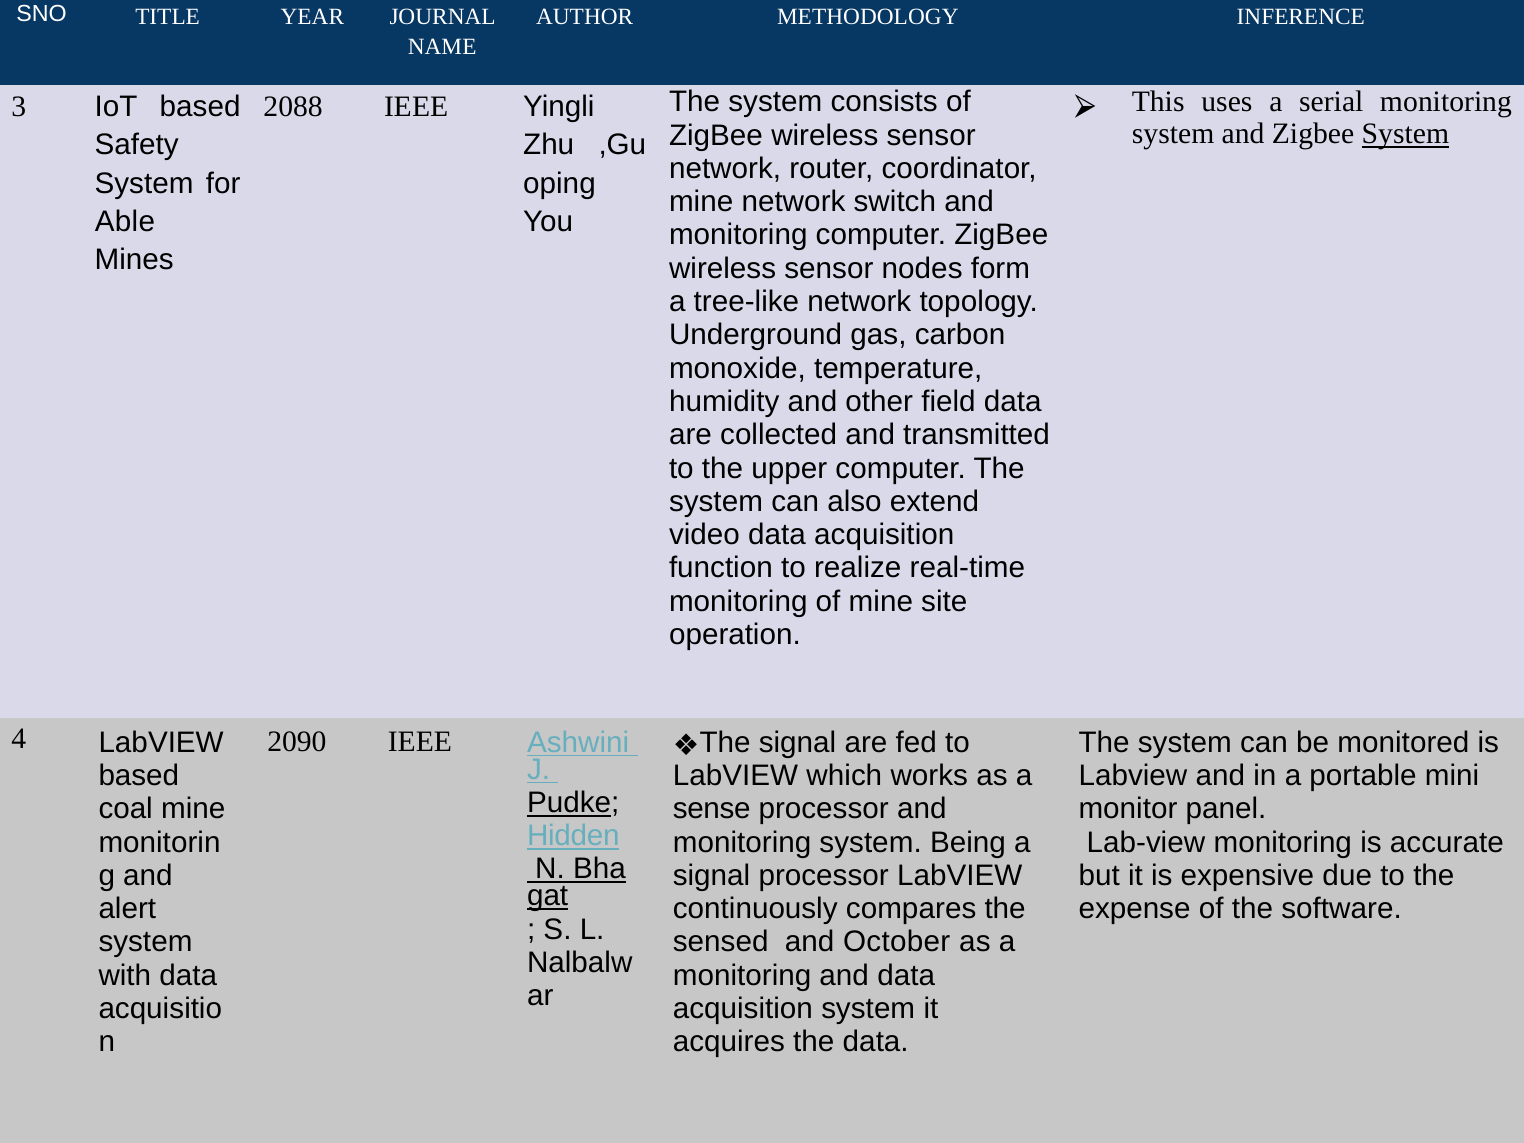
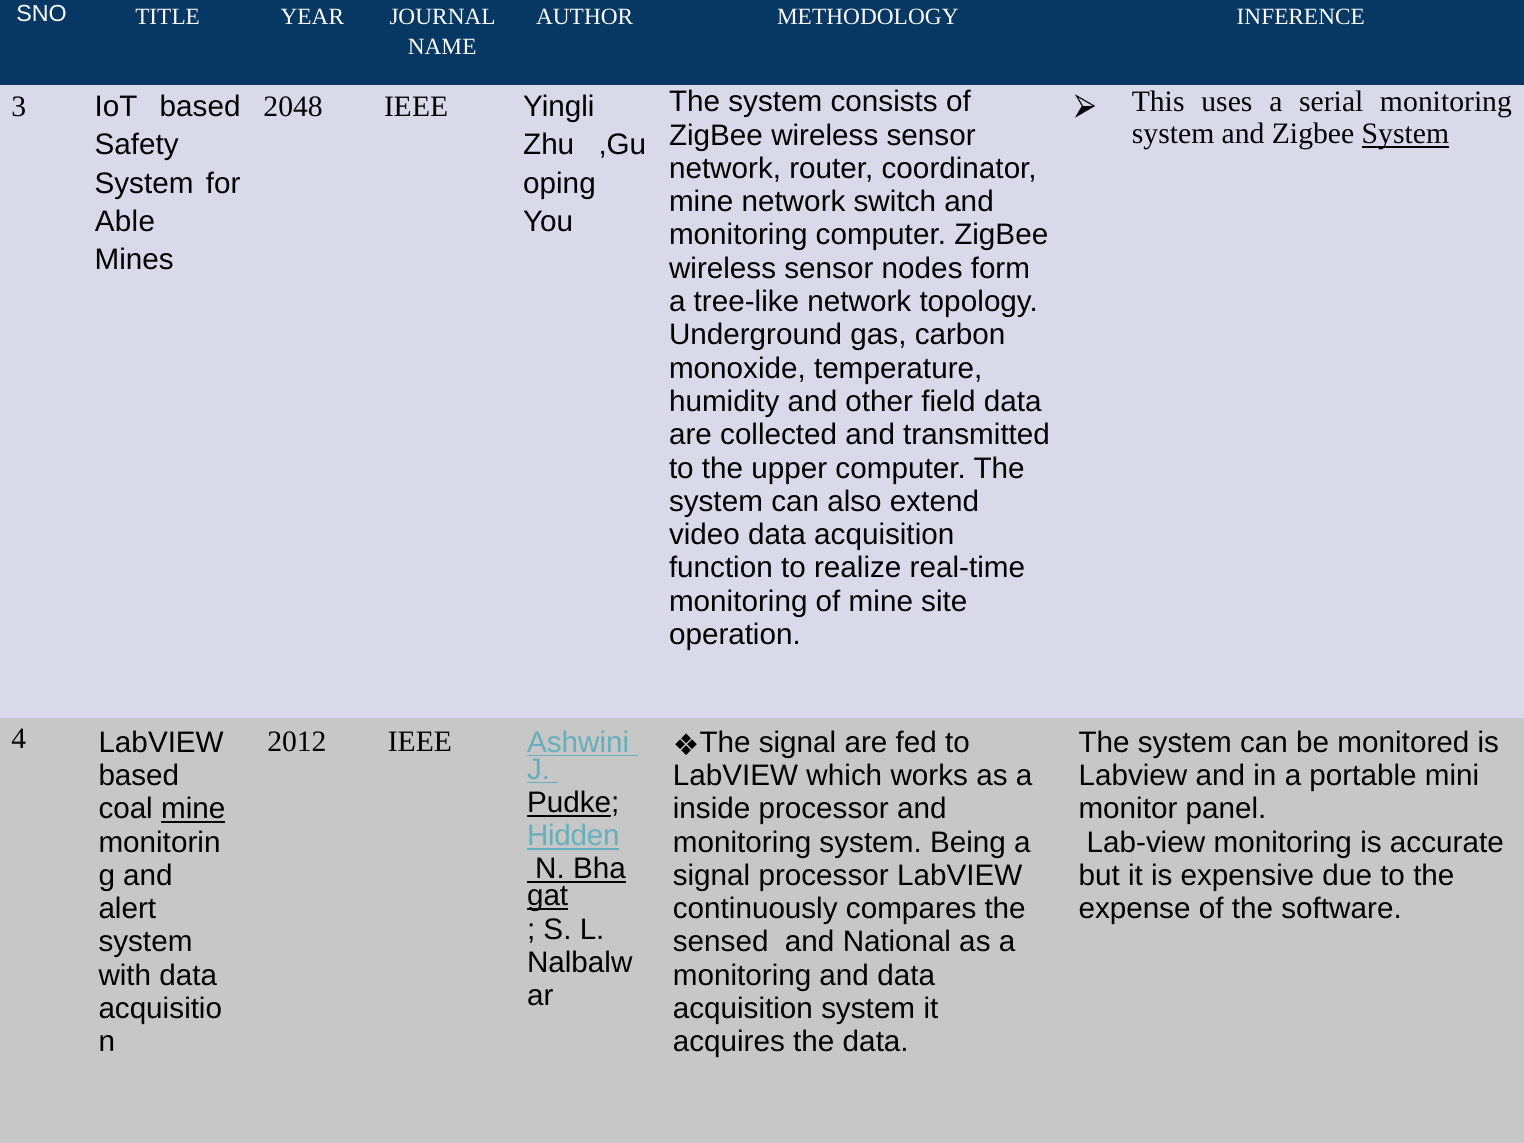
2088: 2088 -> 2048
2090: 2090 -> 2012
mine at (193, 809) underline: none -> present
sense: sense -> inside
October: October -> National
